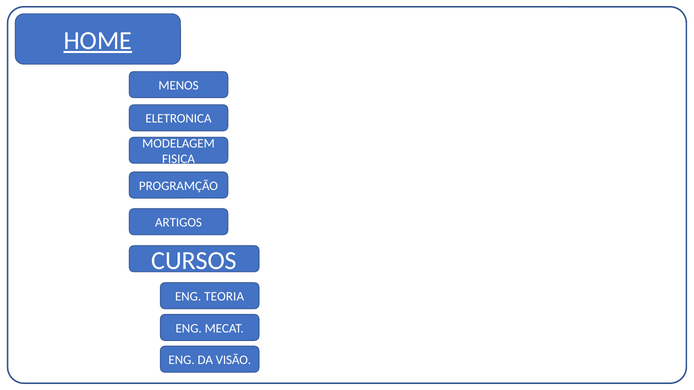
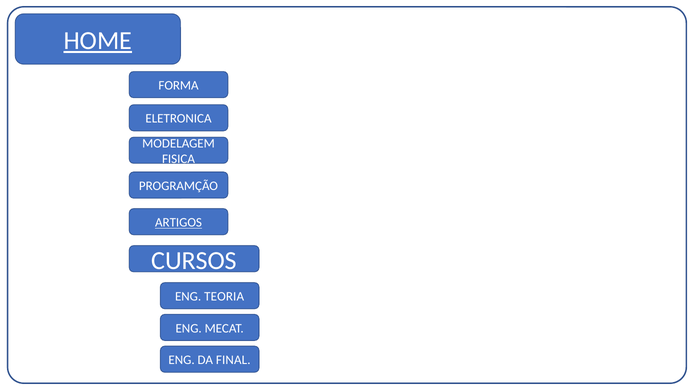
MENOS: MENOS -> FORMA
ARTIGOS underline: none -> present
VISÃO: VISÃO -> FINAL
